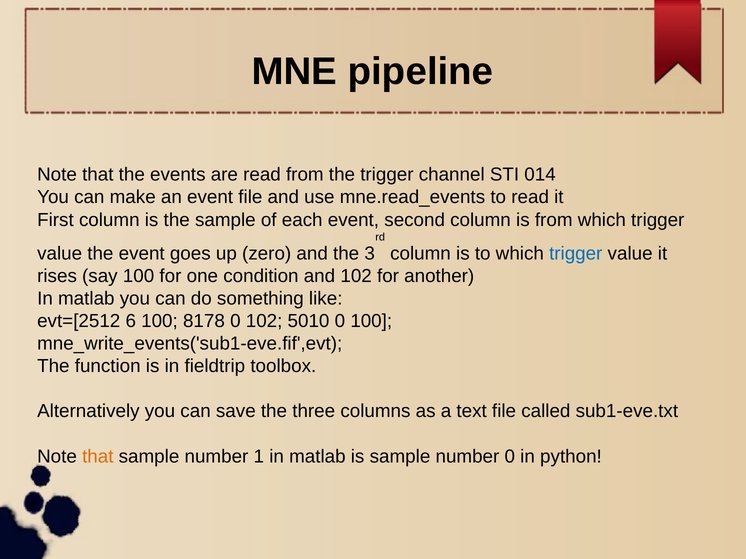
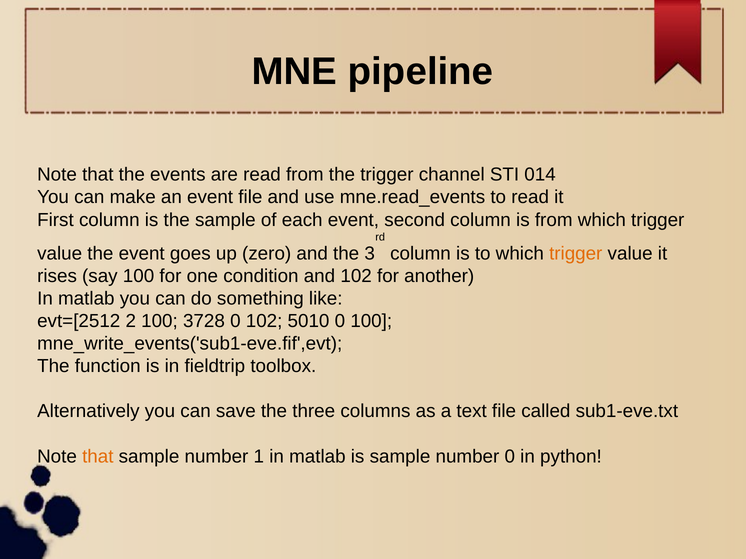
trigger at (576, 254) colour: blue -> orange
6: 6 -> 2
8178: 8178 -> 3728
